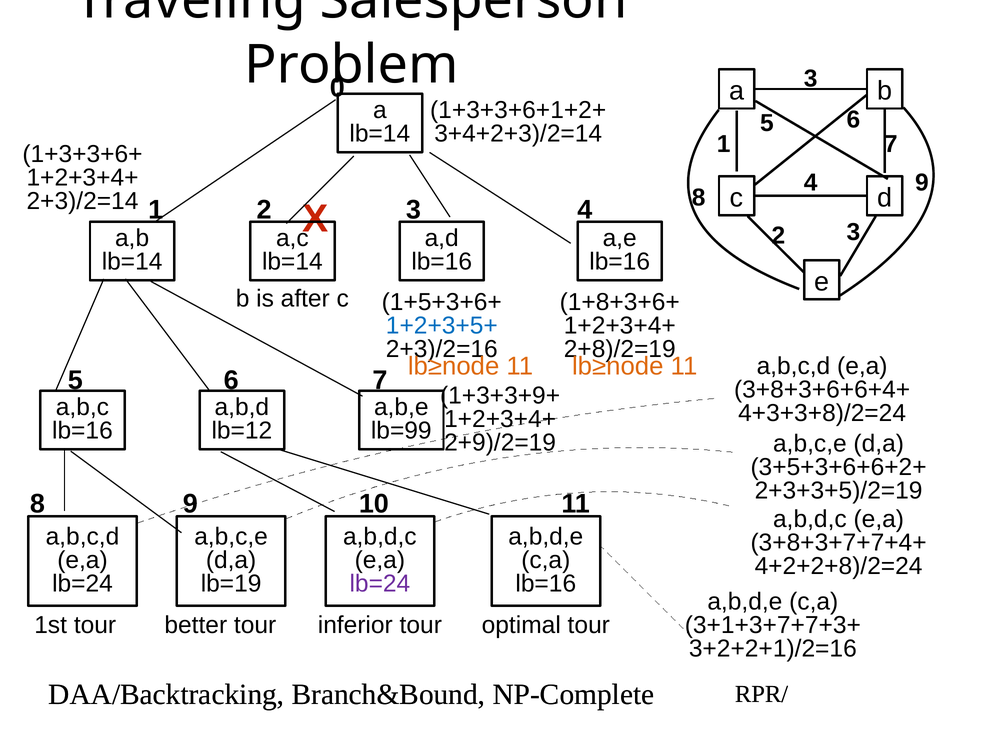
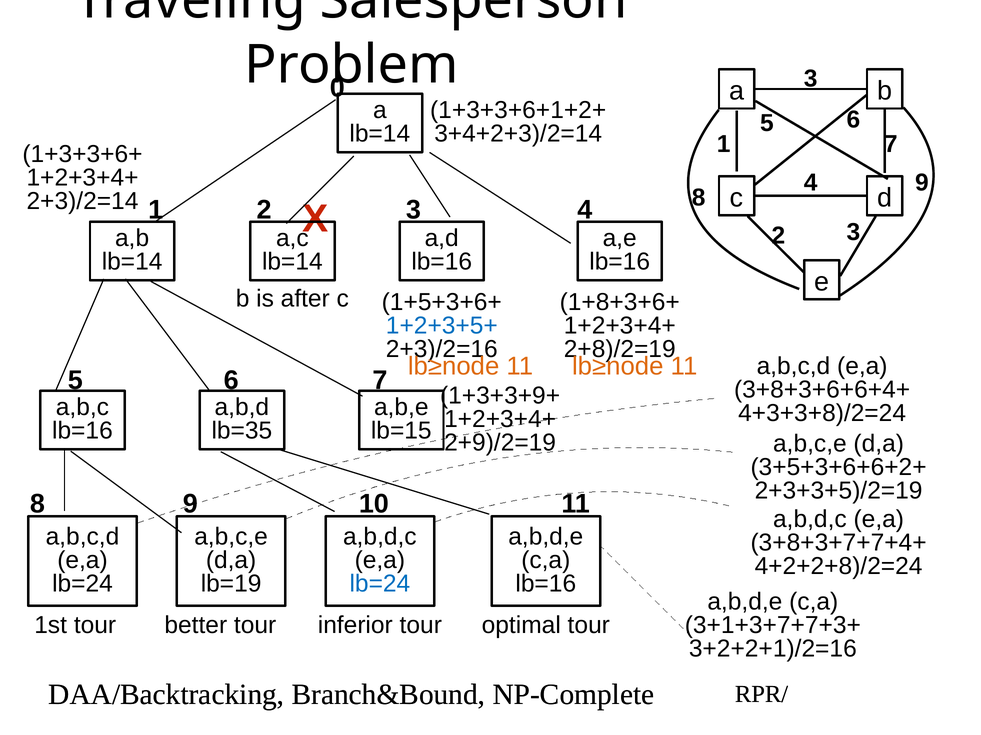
lb=12: lb=12 -> lb=35
lb=99: lb=99 -> lb=15
lb=24 at (380, 584) colour: purple -> blue
